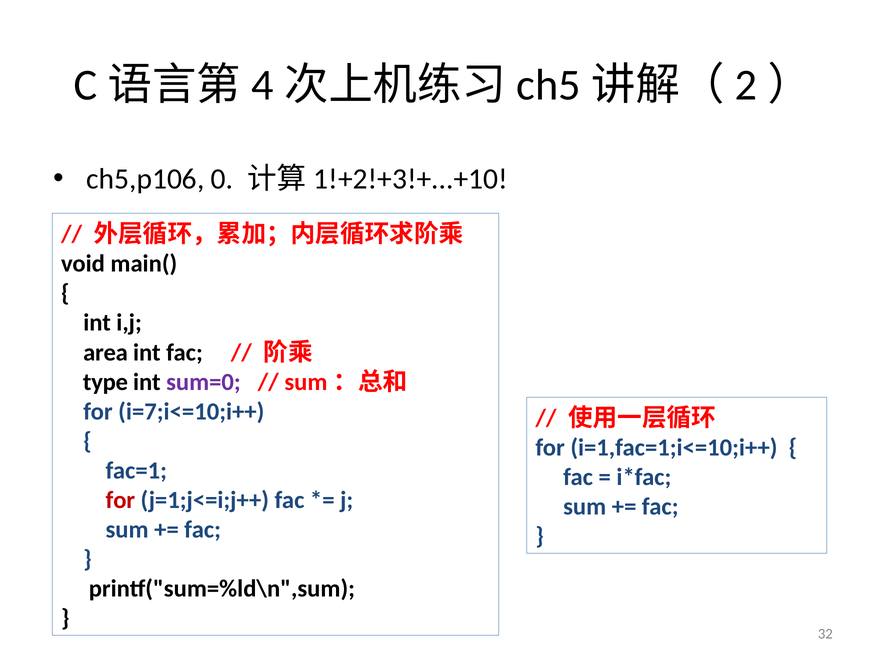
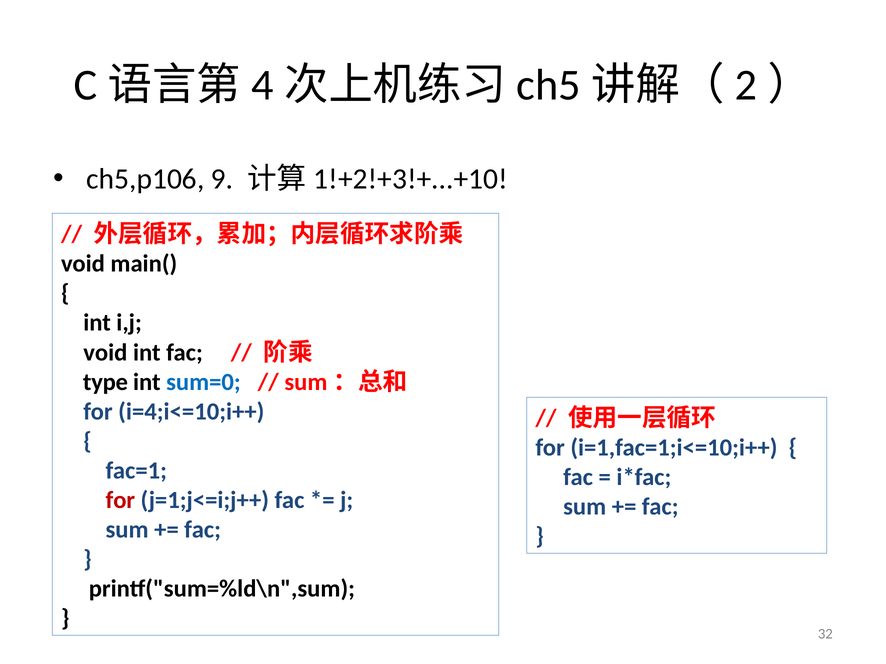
0: 0 -> 9
area at (105, 353): area -> void
sum=0 colour: purple -> blue
i=7;i<=10;i++: i=7;i<=10;i++ -> i=4;i<=10;i++
